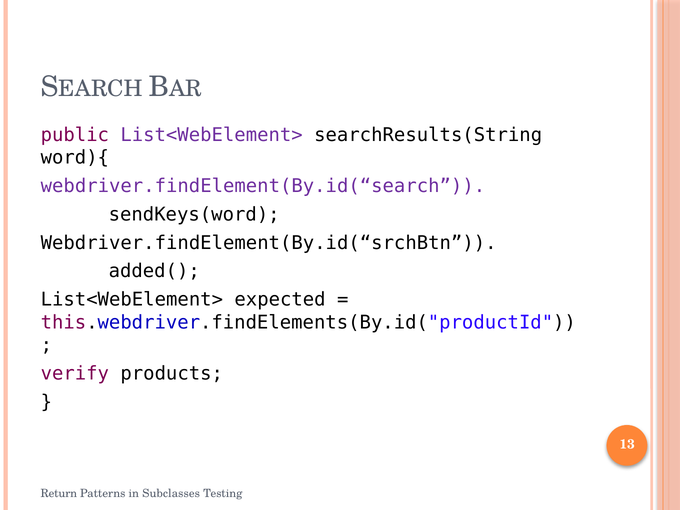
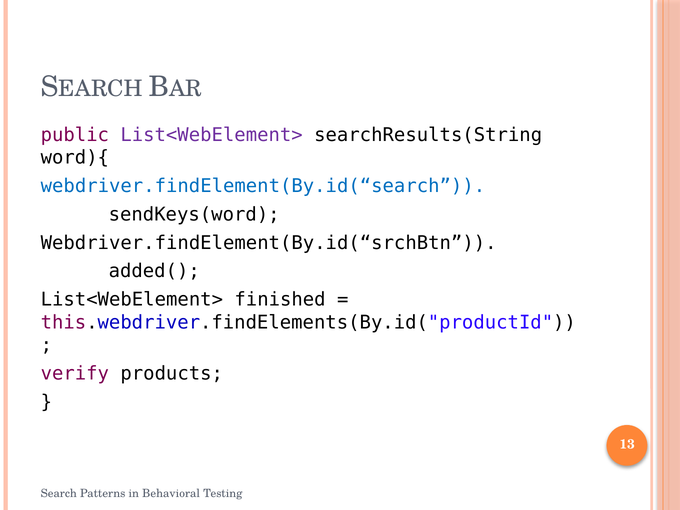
webdriver.findElement(By.id(“search colour: purple -> blue
expected: expected -> finished
Return: Return -> Search
Subclasses: Subclasses -> Behavioral
